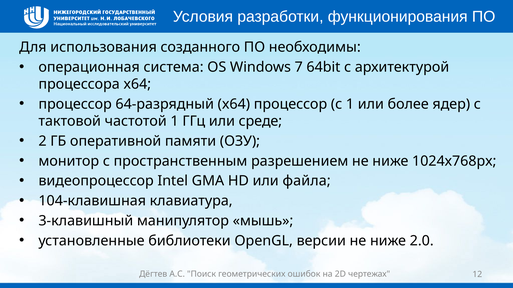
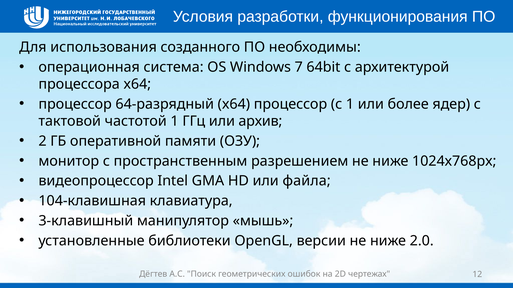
среде: среде -> архив
